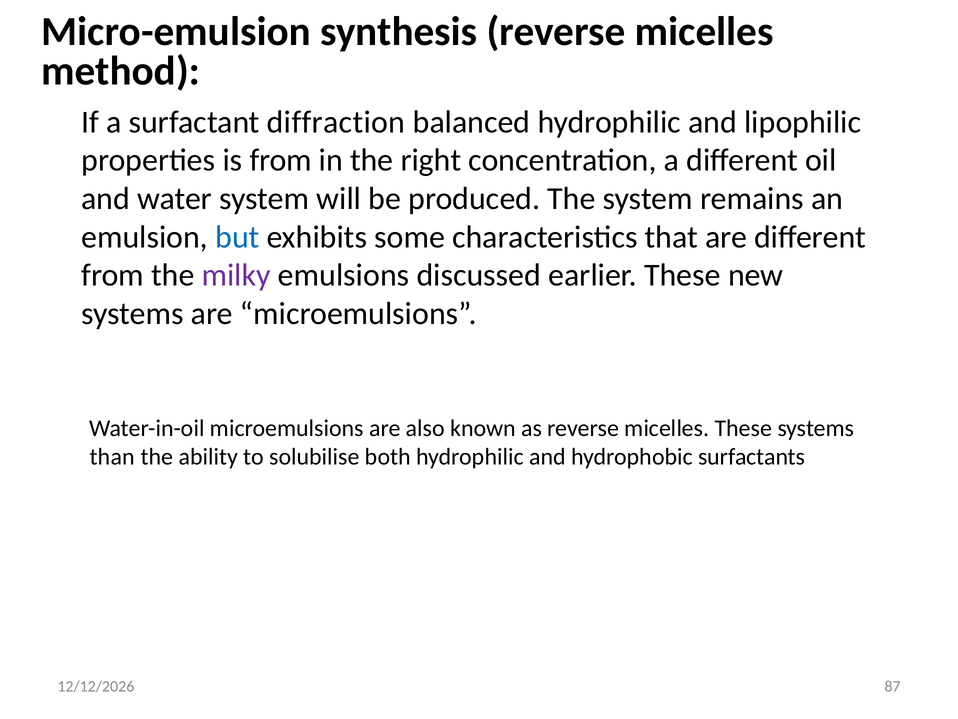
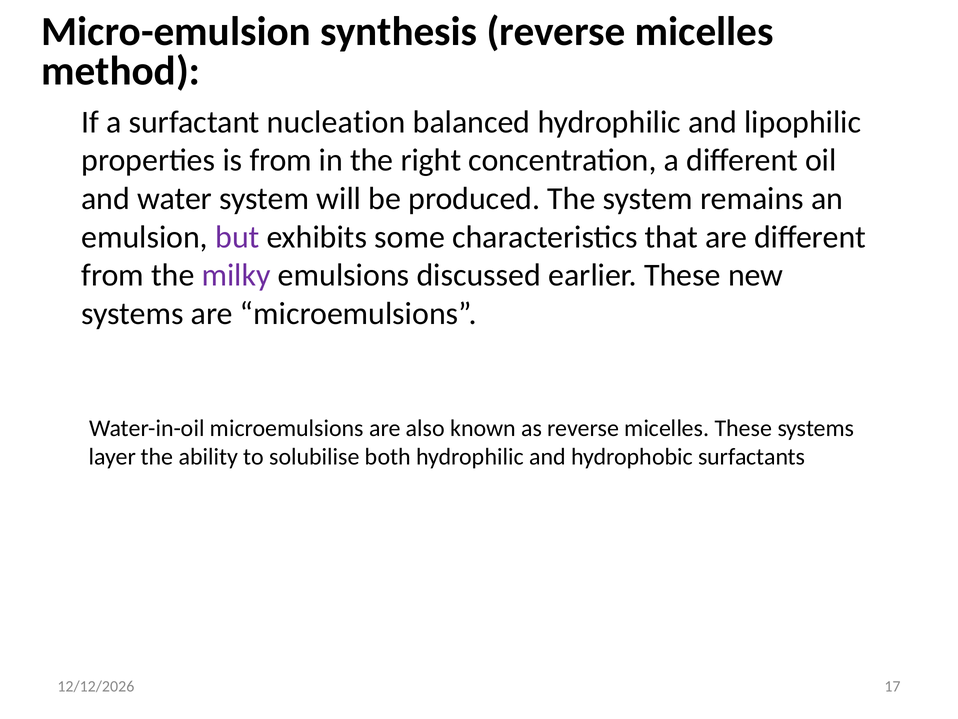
diffraction: diffraction -> nucleation
but colour: blue -> purple
than: than -> layer
87: 87 -> 17
